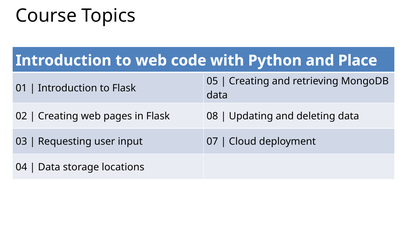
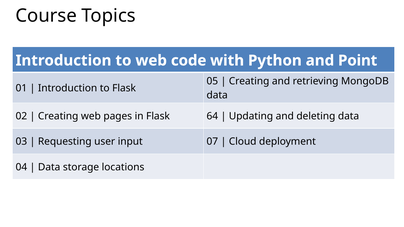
Place: Place -> Point
08: 08 -> 64
